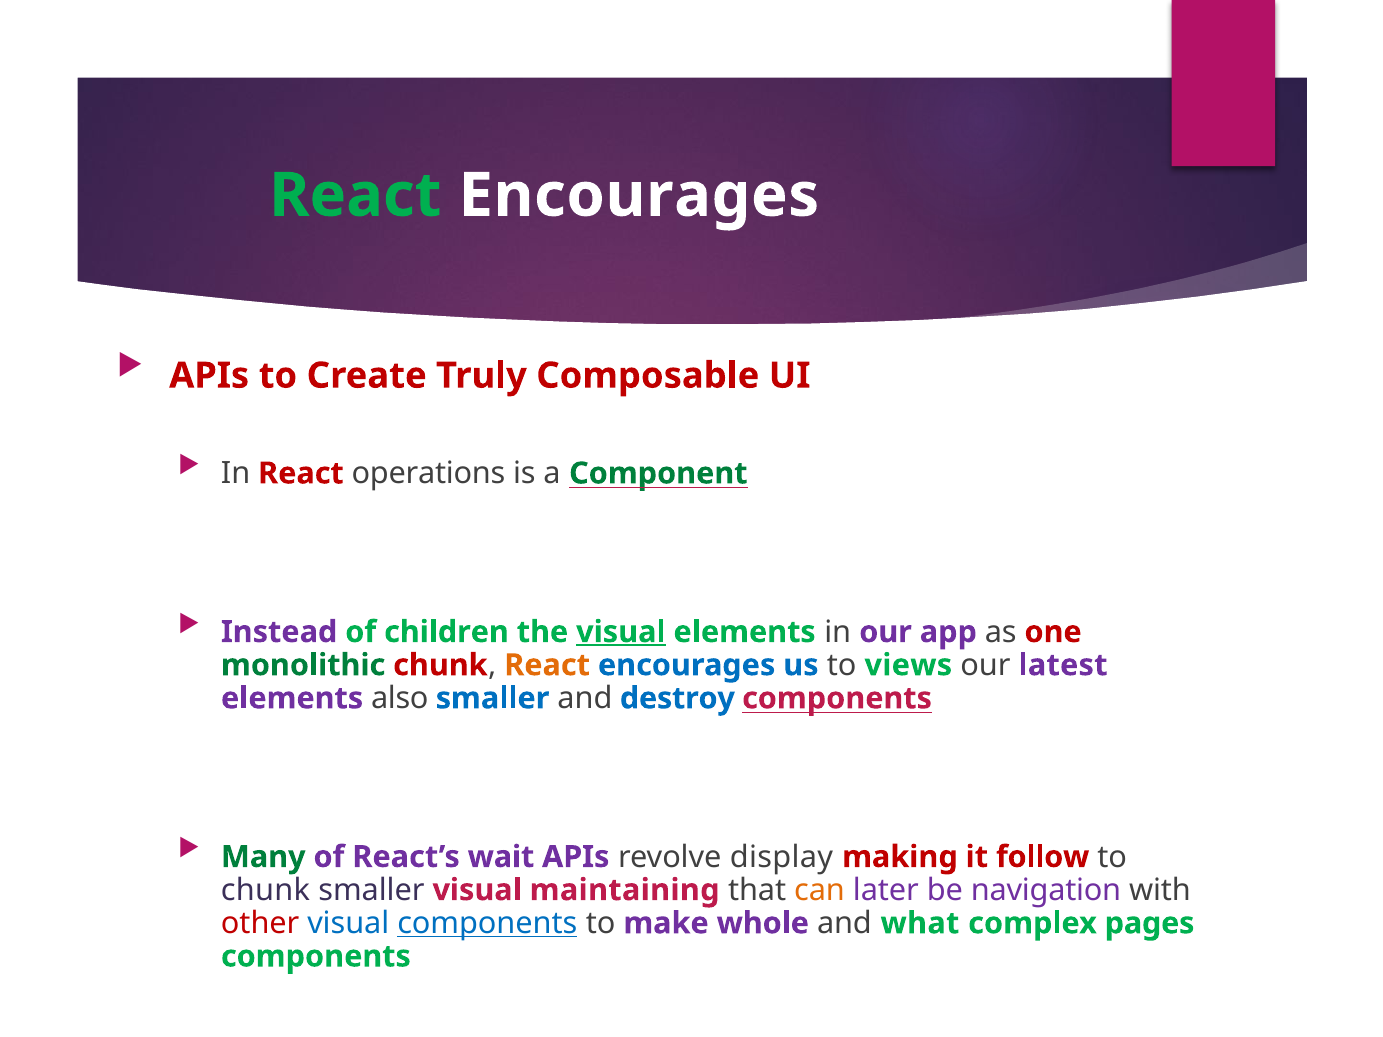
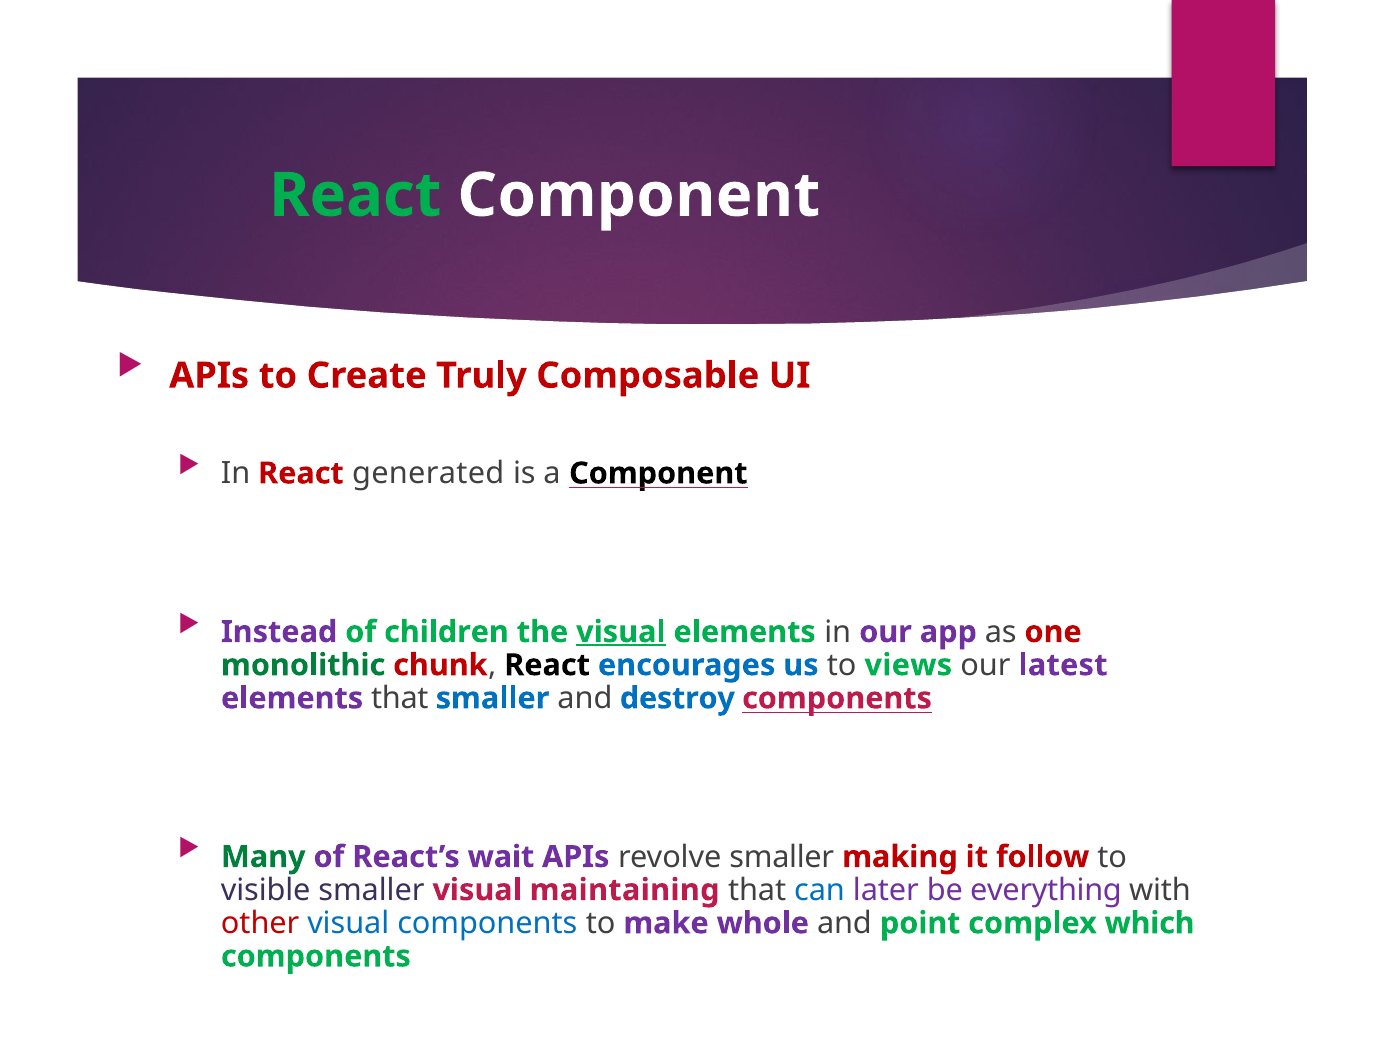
Encourages at (639, 196): Encourages -> Component
operations: operations -> generated
Component at (658, 473) colour: green -> black
React at (547, 665) colour: orange -> black
elements also: also -> that
revolve display: display -> smaller
chunk at (266, 890): chunk -> visible
can colour: orange -> blue
navigation: navigation -> everything
components at (487, 923) underline: present -> none
what: what -> point
pages: pages -> which
